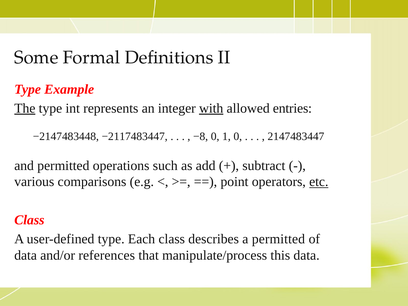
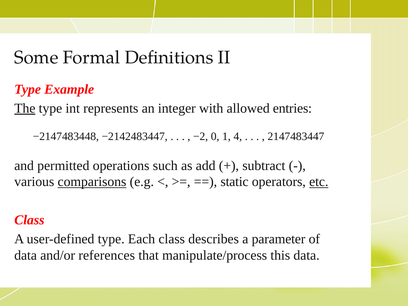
with underline: present -> none
−2117483447: −2117483447 -> −2142483447
−8: −8 -> −2
1 0: 0 -> 4
comparisons underline: none -> present
point: point -> static
a permitted: permitted -> parameter
